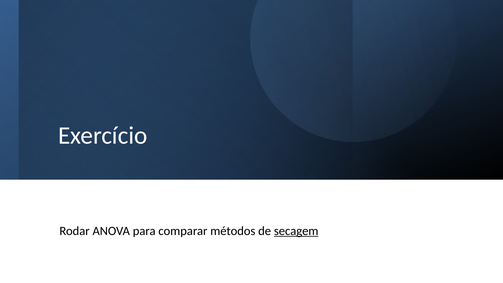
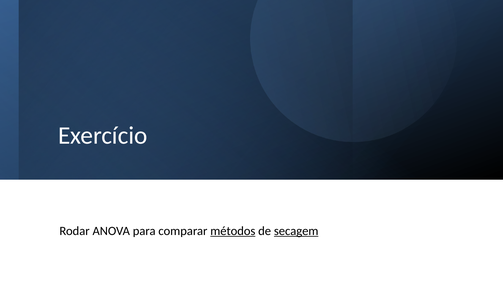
métodos underline: none -> present
